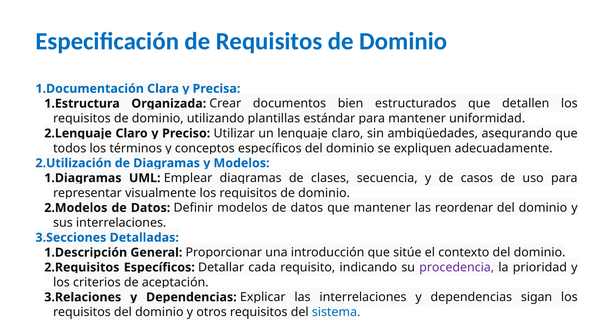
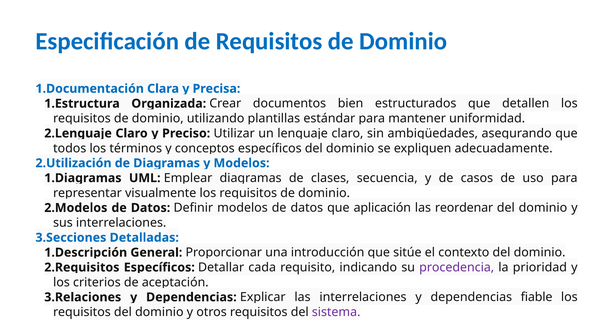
que mantener: mantener -> aplicación
sigan: sigan -> fiable
sistema colour: blue -> purple
